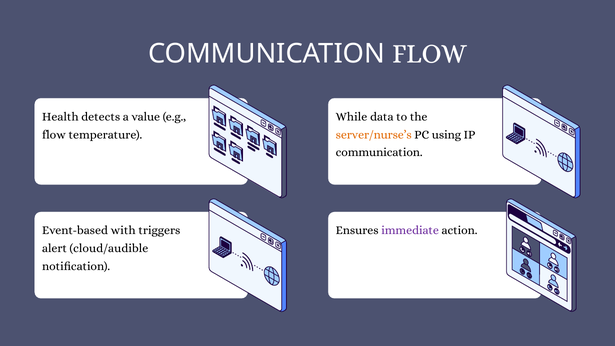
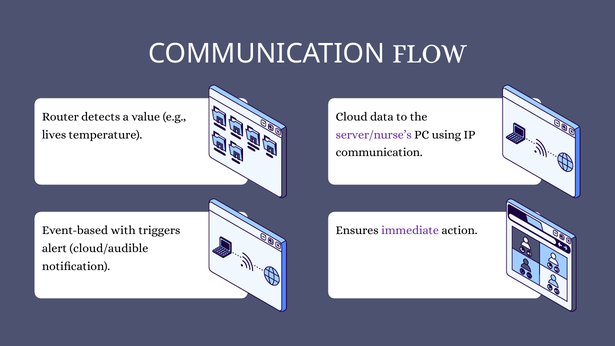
Health: Health -> Router
While: While -> Cloud
flow at (54, 135): flow -> lives
server/nurse’s colour: orange -> purple
